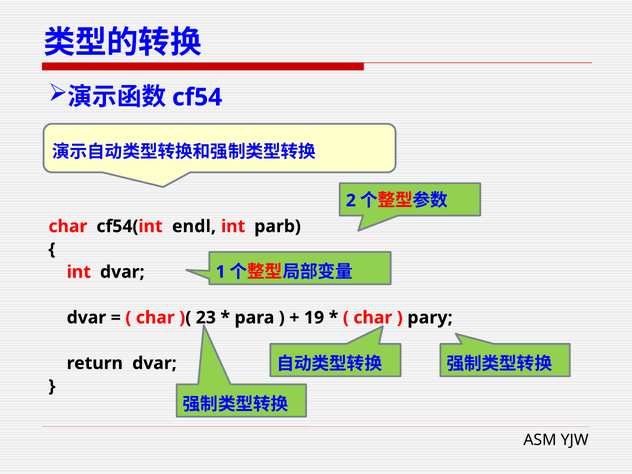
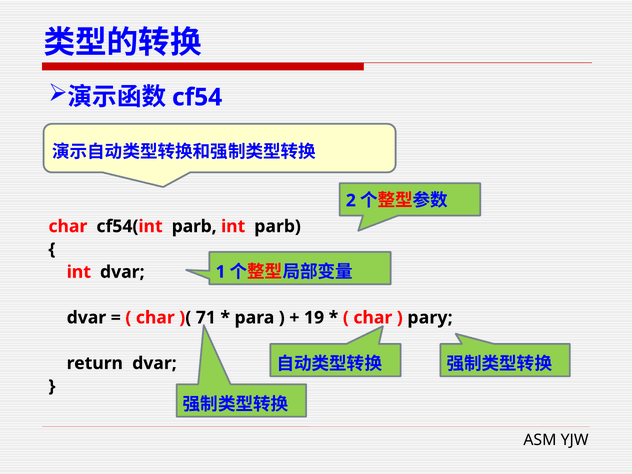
cf54(int endl: endl -> parb
23: 23 -> 71
